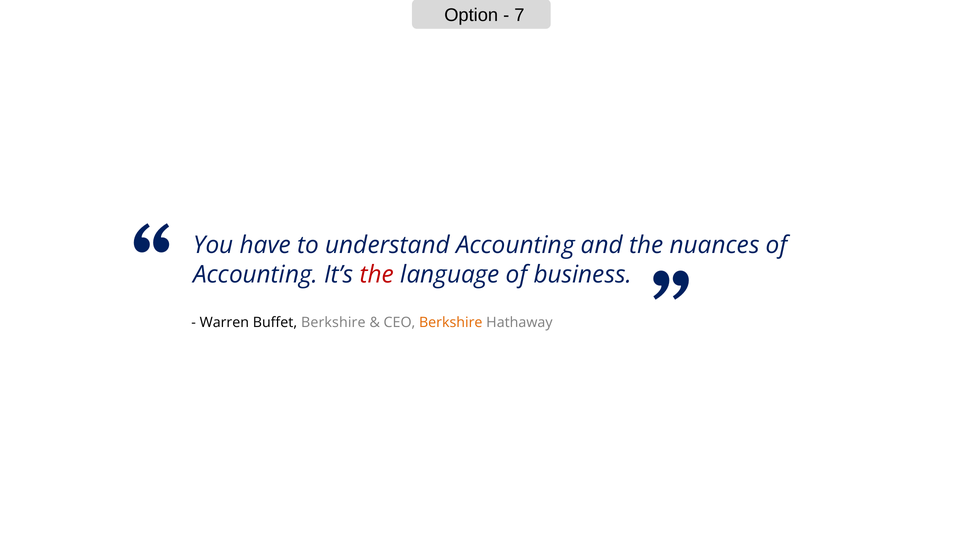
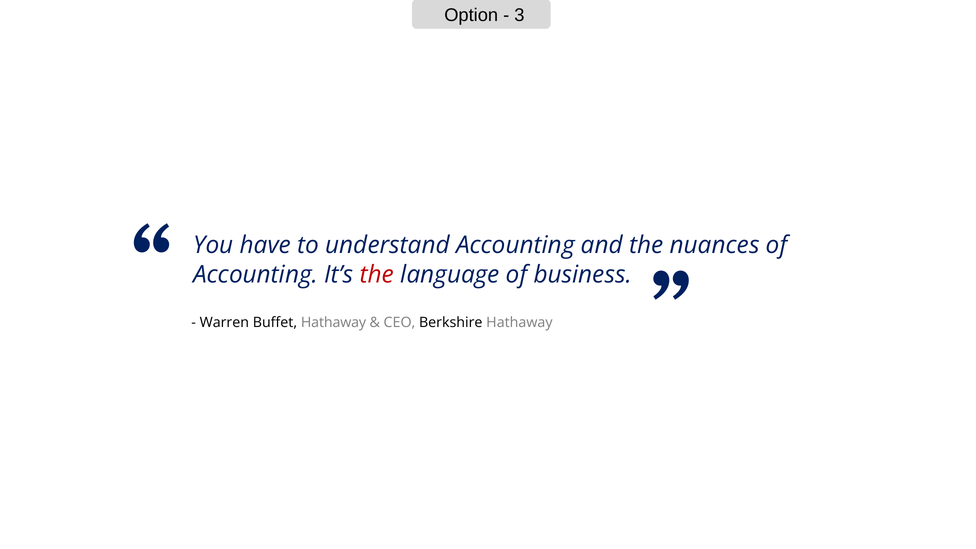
7: 7 -> 3
Buffet Berkshire: Berkshire -> Hathaway
Berkshire at (451, 323) colour: orange -> black
